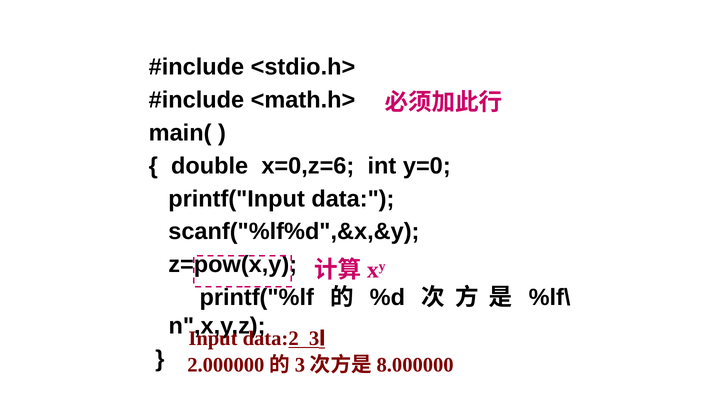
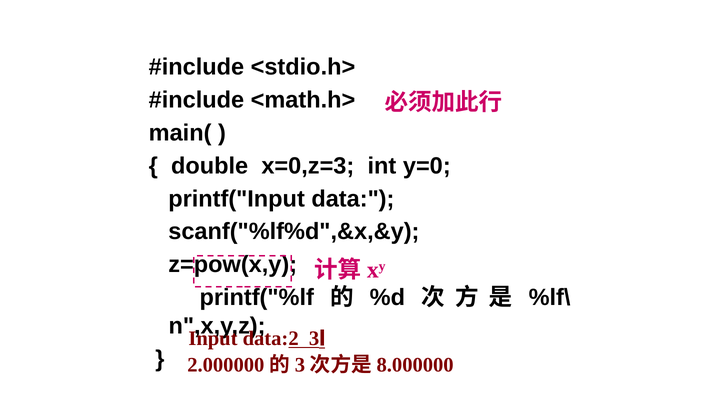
x=0,z=6: x=0,z=6 -> x=0,z=3
